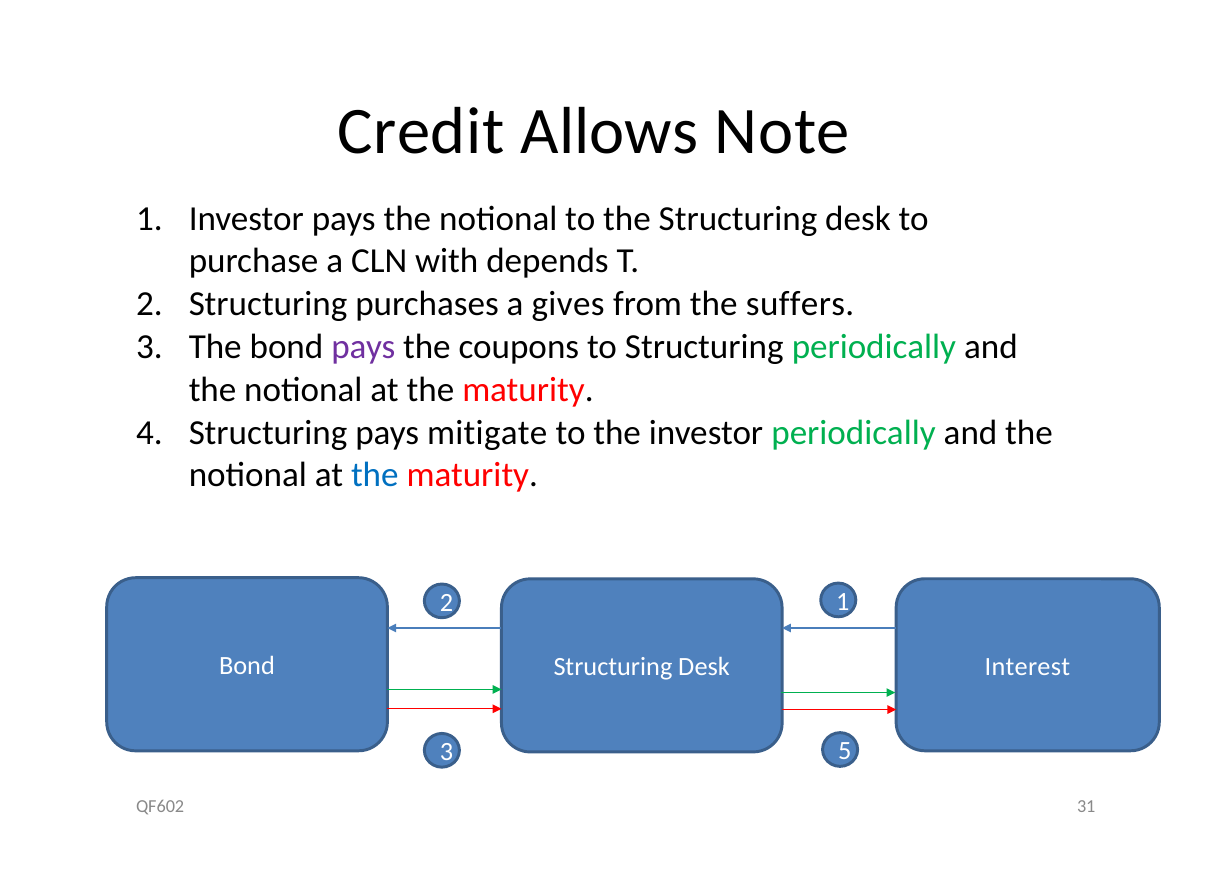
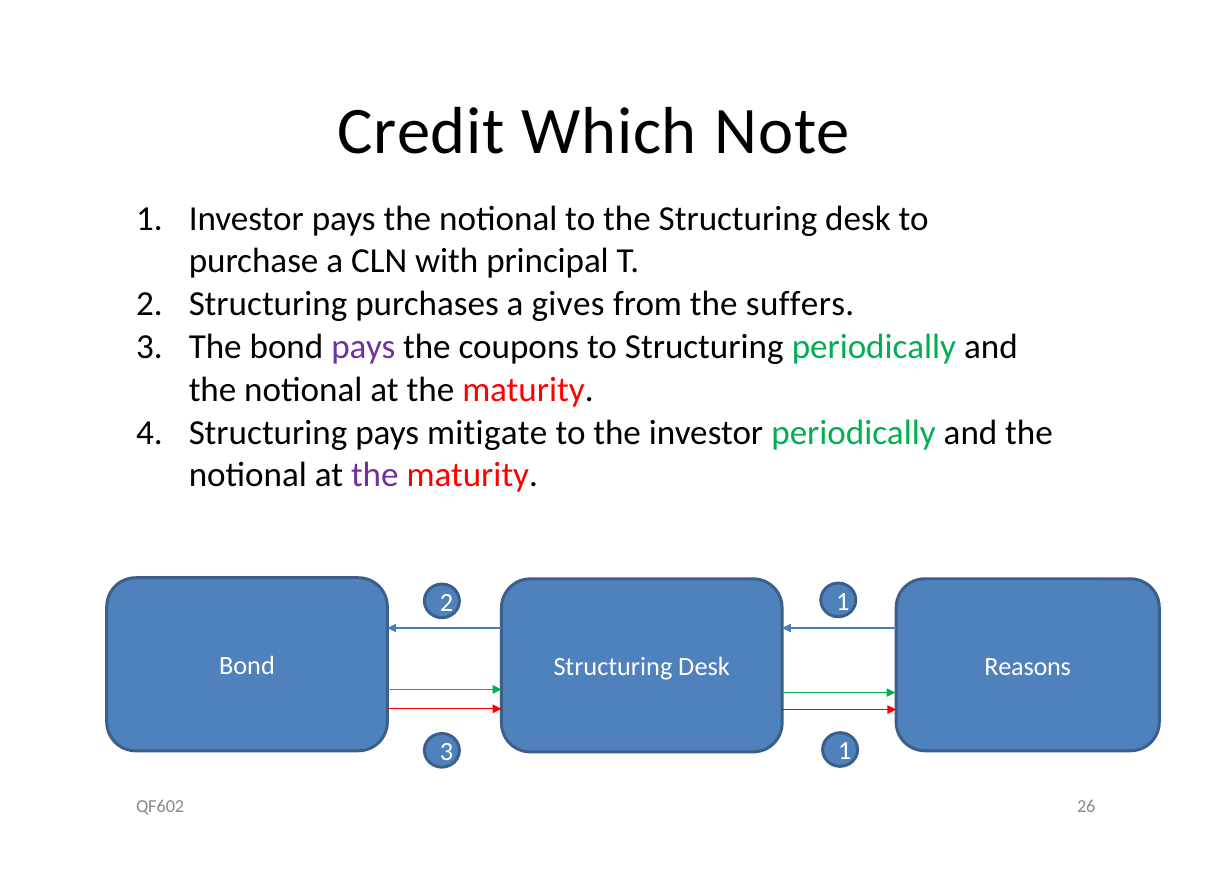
Allows: Allows -> Which
depends: depends -> principal
the at (375, 475) colour: blue -> purple
Interest: Interest -> Reasons
3 5: 5 -> 1
31: 31 -> 26
